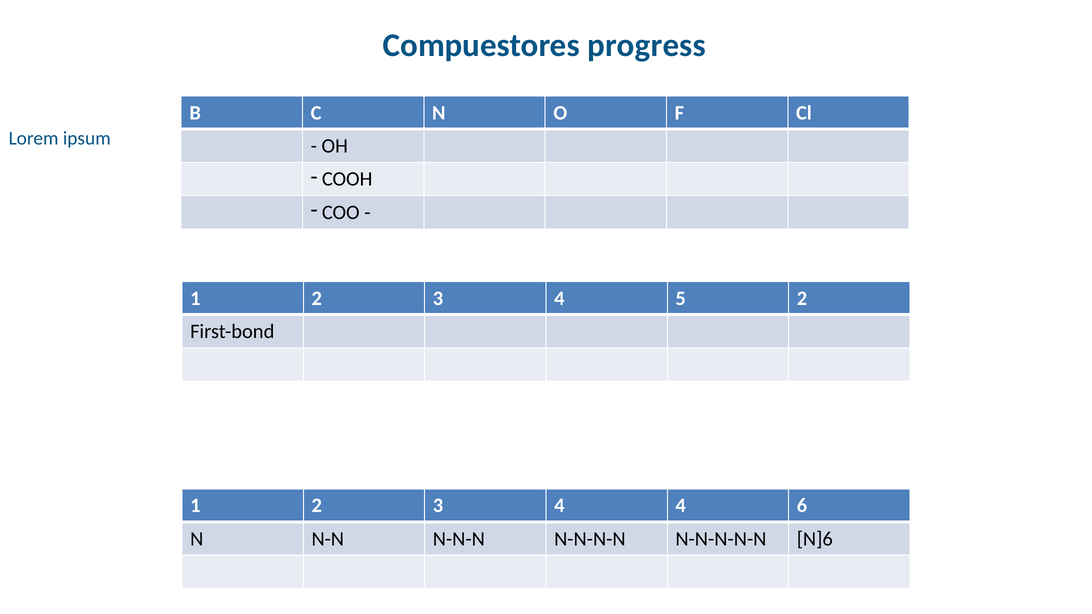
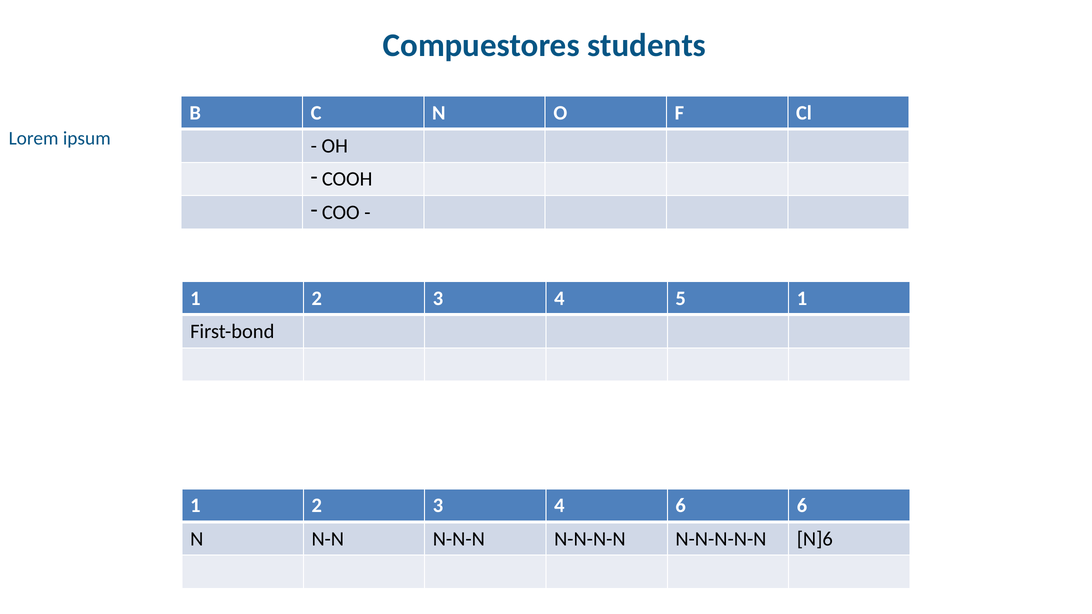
progress: progress -> students
5 2: 2 -> 1
4 4: 4 -> 6
